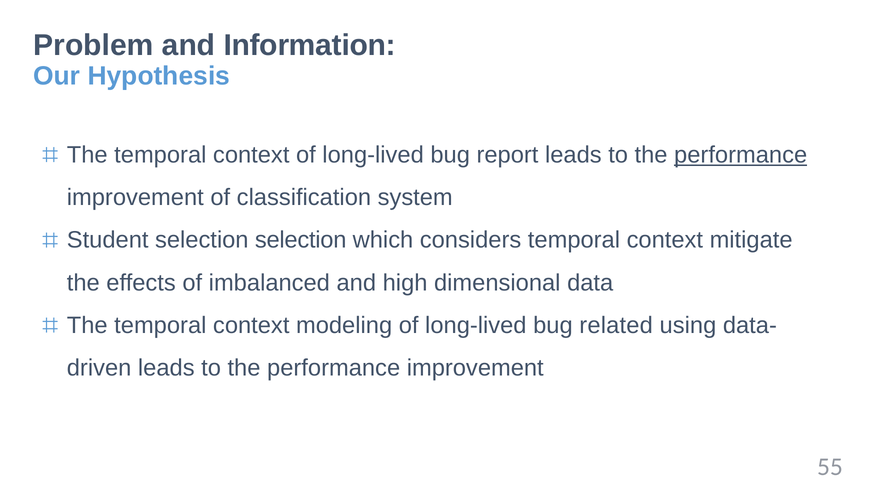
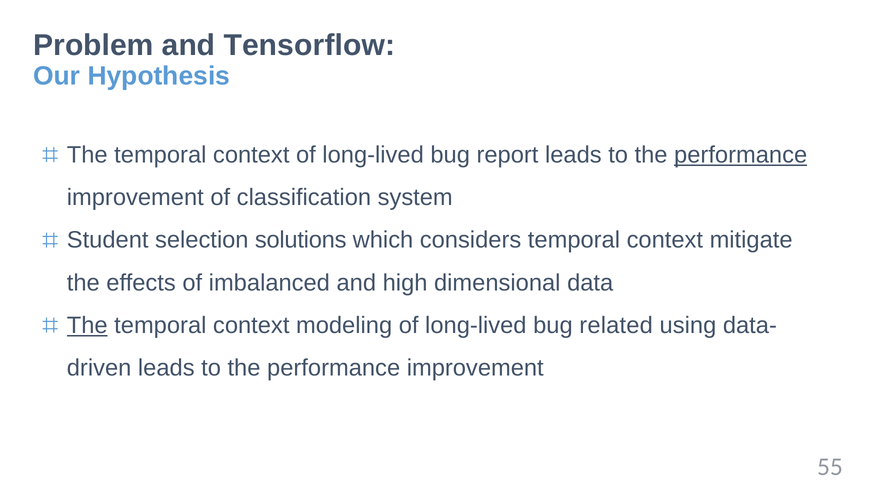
Information: Information -> Tensorflow
selection selection: selection -> solutions
The at (87, 326) underline: none -> present
